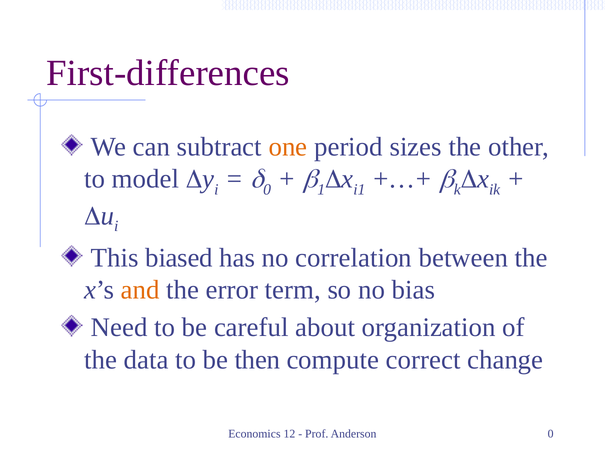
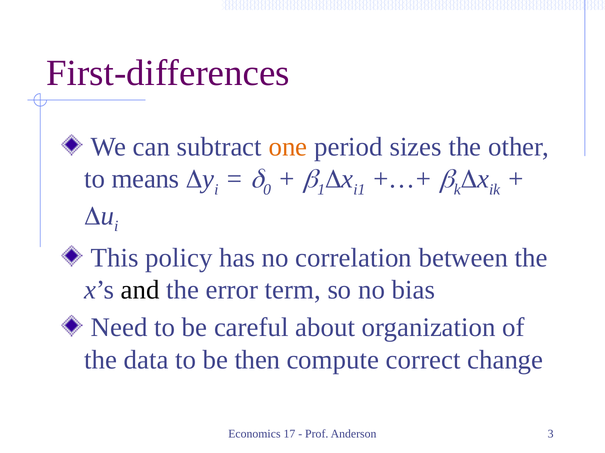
model: model -> means
biased: biased -> policy
and colour: orange -> black
12: 12 -> 17
Anderson 0: 0 -> 3
